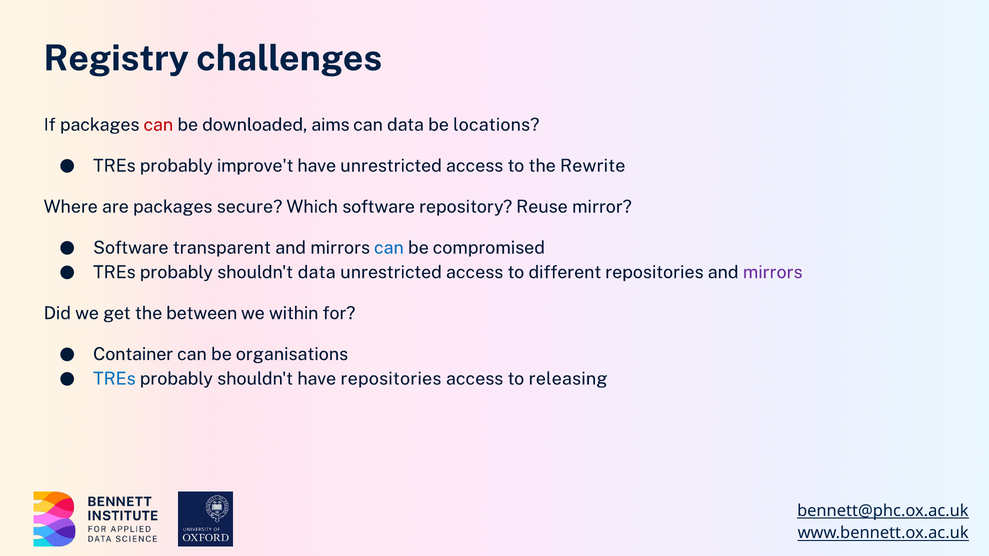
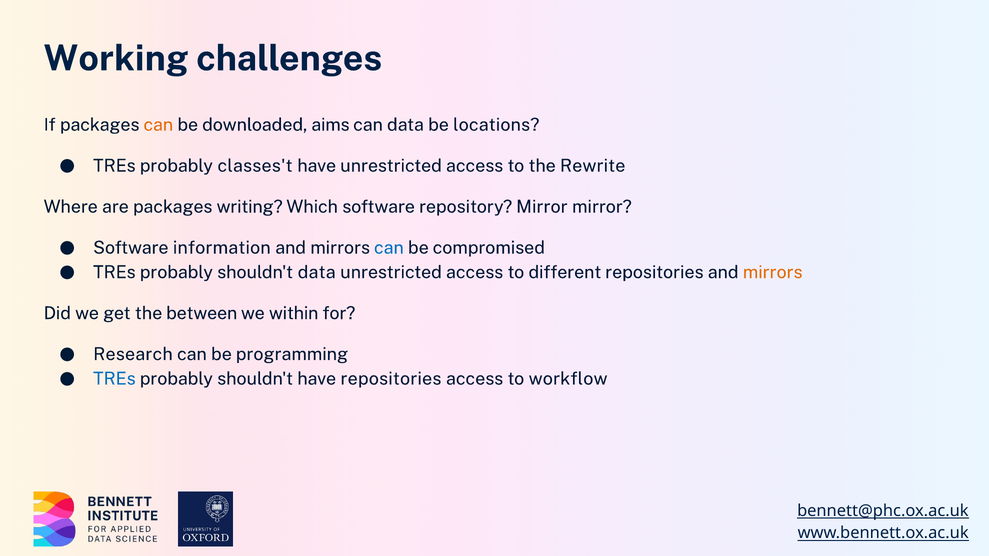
Registry: Registry -> Working
can at (158, 125) colour: red -> orange
improve't: improve't -> classes't
secure: secure -> writing
repository Reuse: Reuse -> Mirror
transparent: transparent -> information
mirrors at (773, 272) colour: purple -> orange
Container: Container -> Research
organisations: organisations -> programming
releasing: releasing -> workflow
